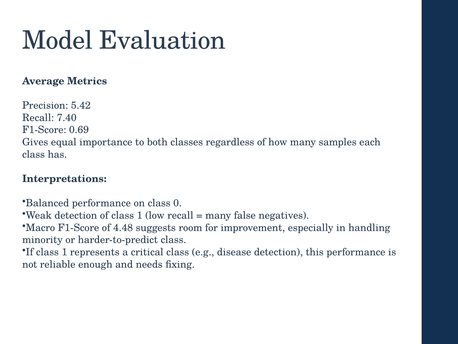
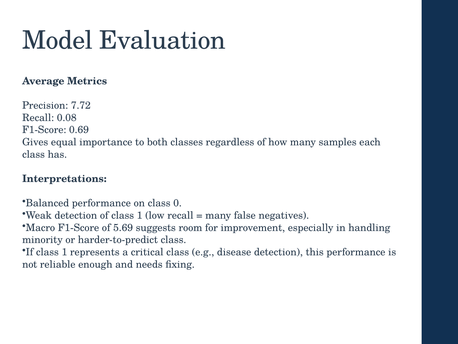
5.42: 5.42 -> 7.72
7.40: 7.40 -> 0.08
4.48: 4.48 -> 5.69
